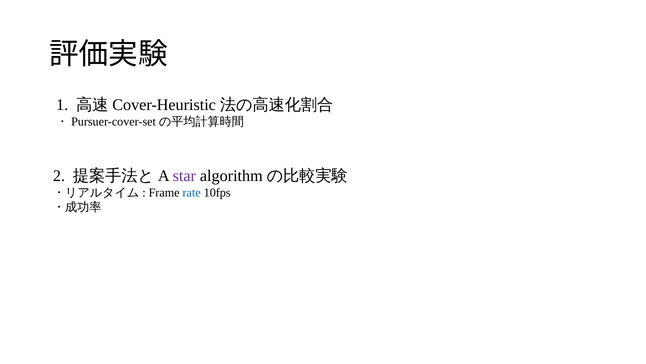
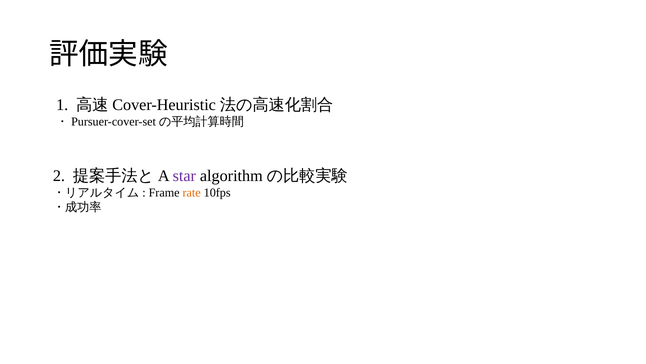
rate colour: blue -> orange
